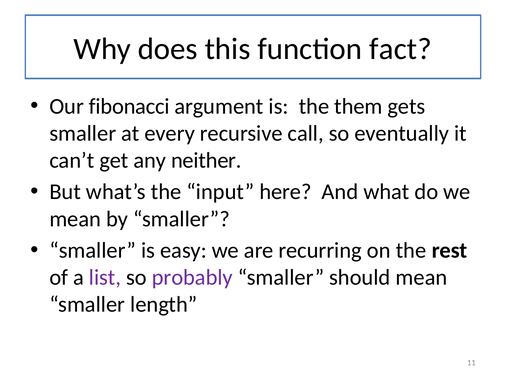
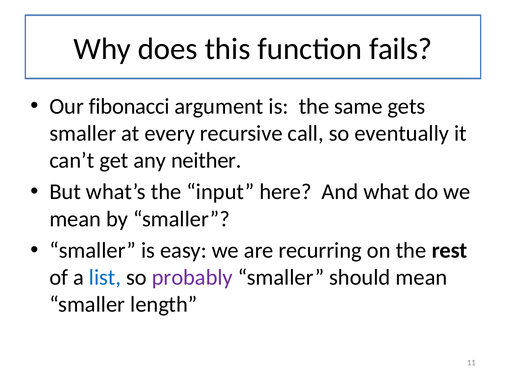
fact: fact -> fails
them: them -> same
list colour: purple -> blue
